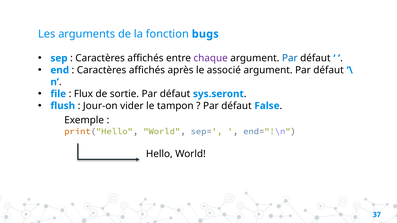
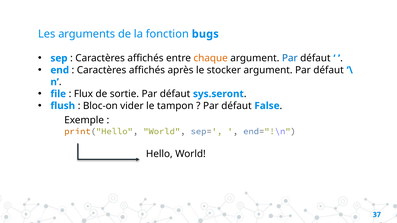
chaque colour: purple -> orange
associé: associé -> stocker
Jour-on: Jour-on -> Bloc-on
